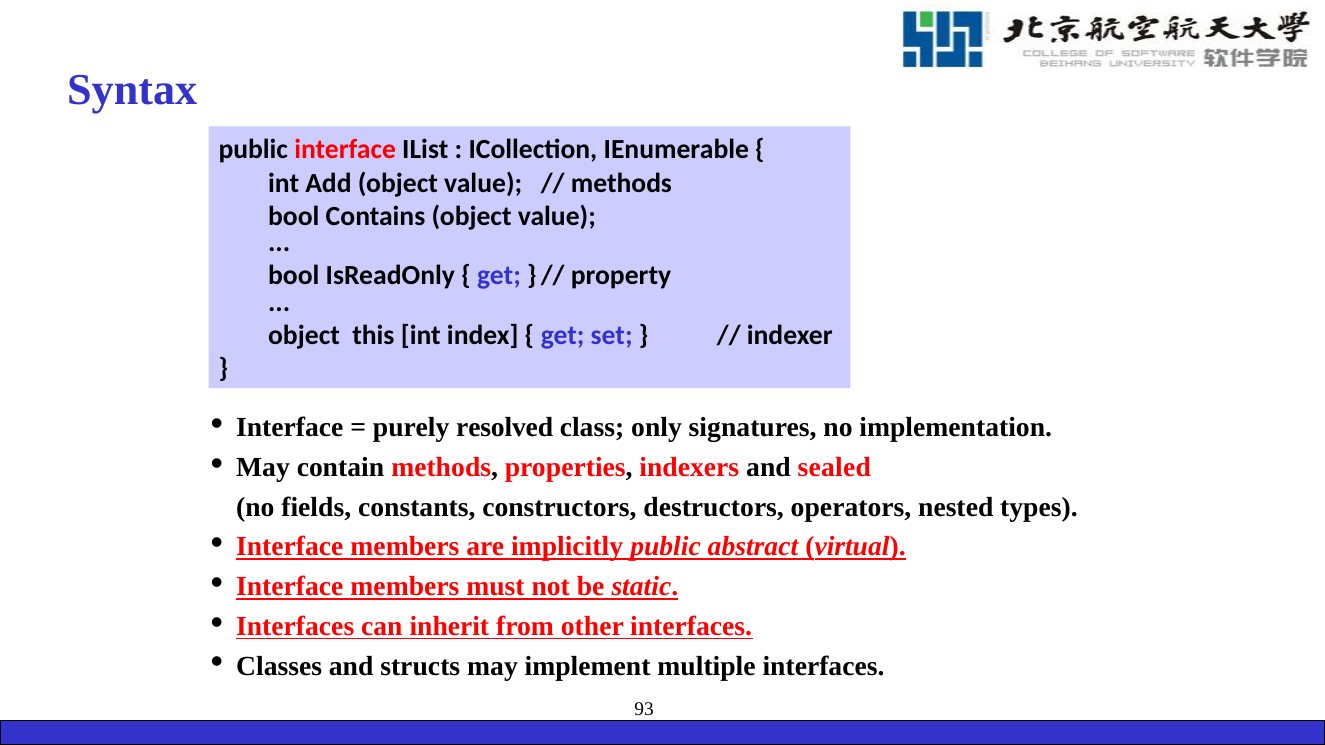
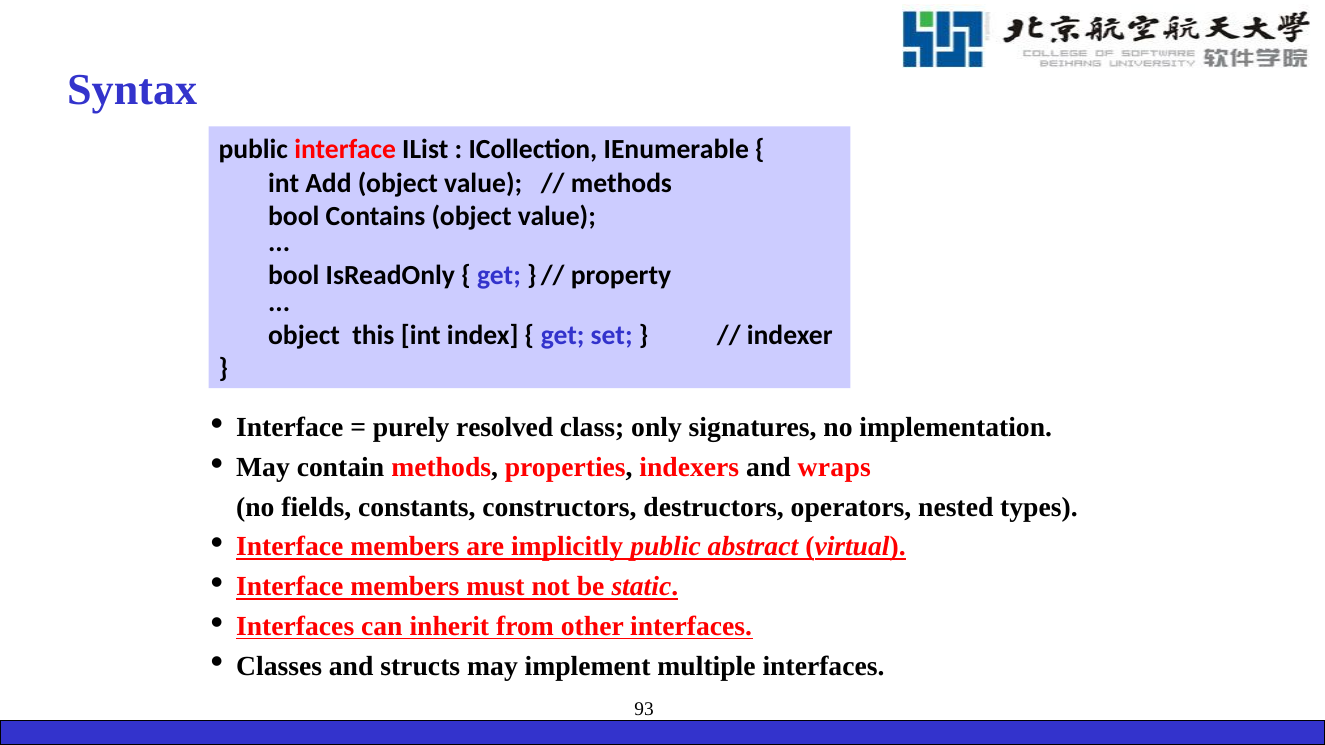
sealed: sealed -> wraps
